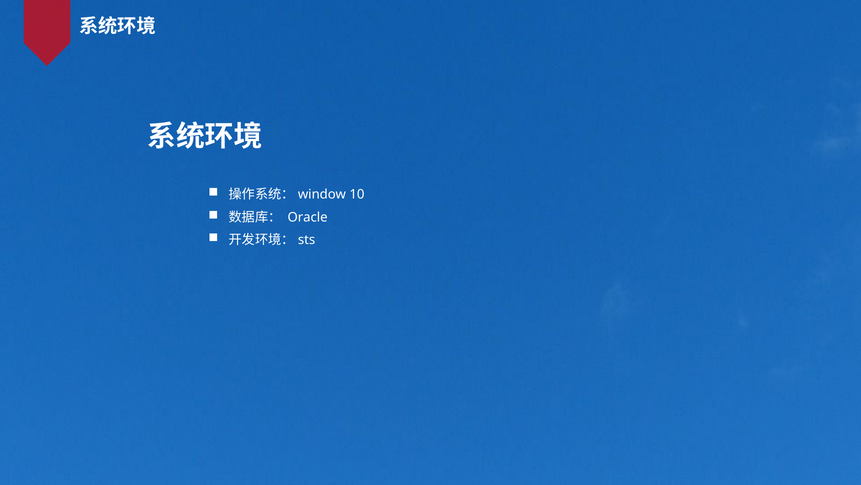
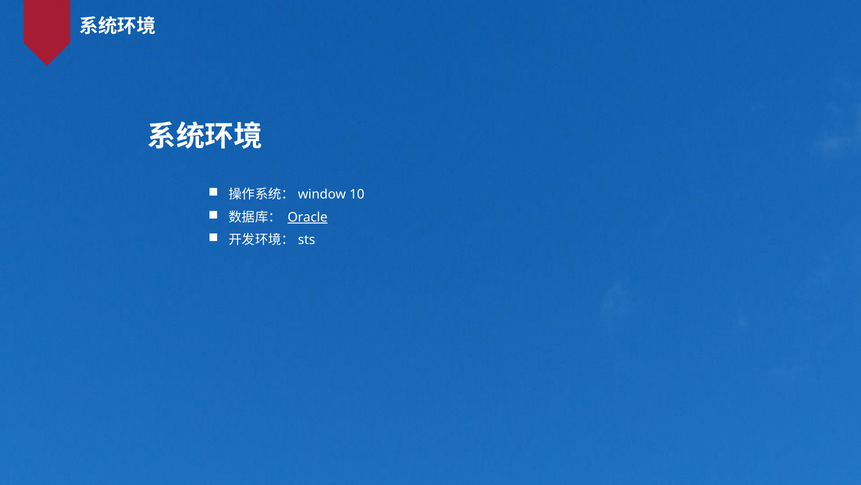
Oracle underline: none -> present
